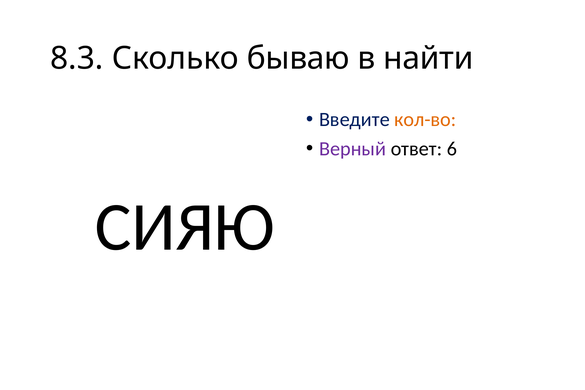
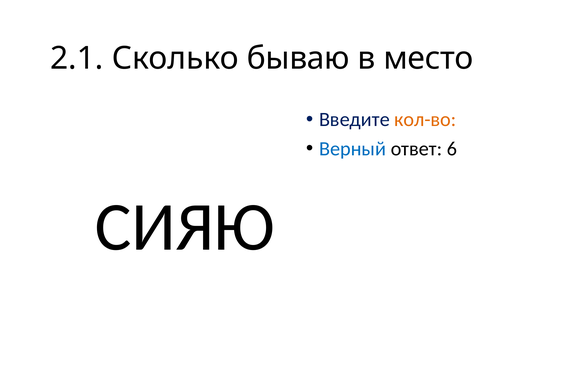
8.3: 8.3 -> 2.1
найти: найти -> место
Верный colour: purple -> blue
